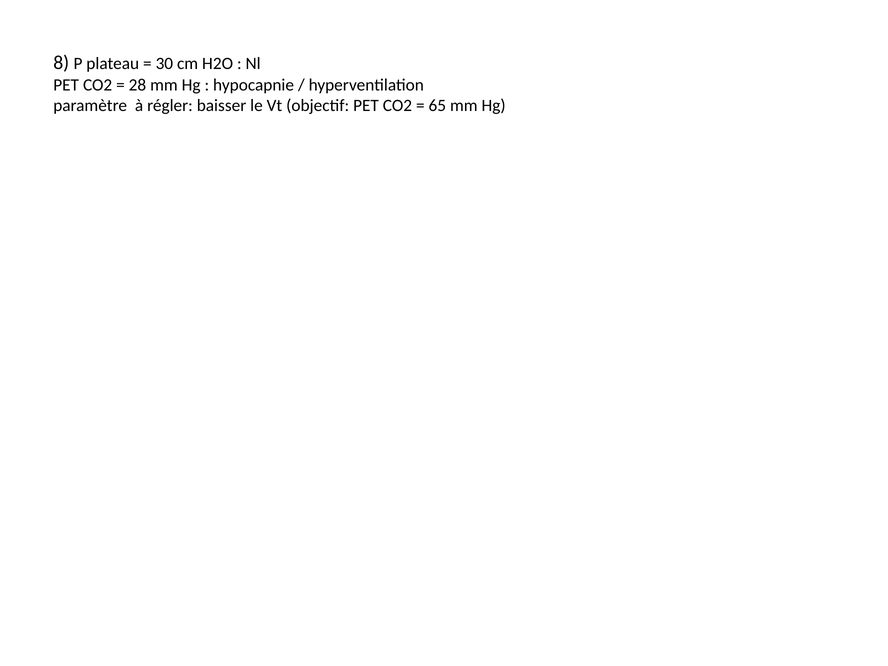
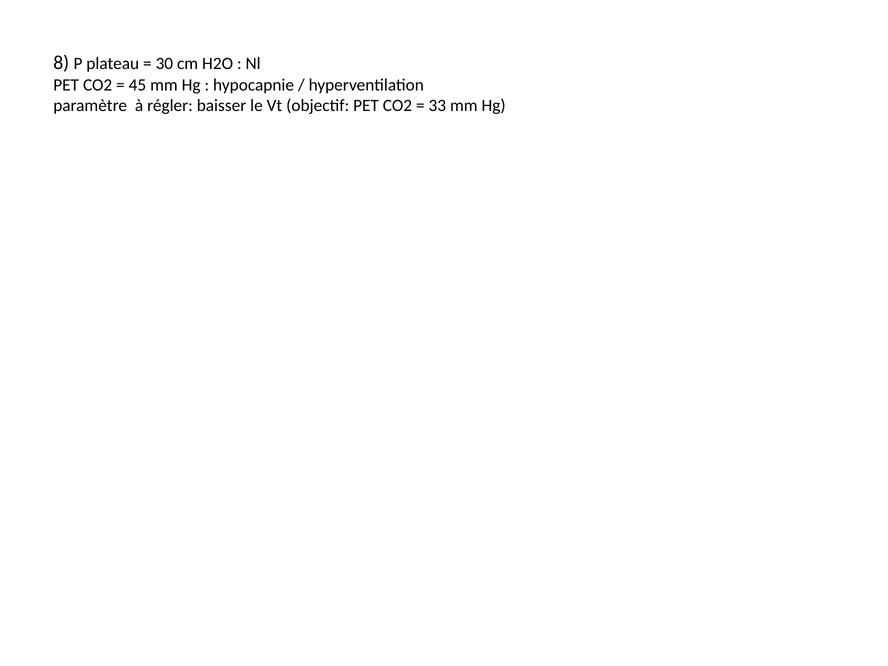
28: 28 -> 45
65: 65 -> 33
